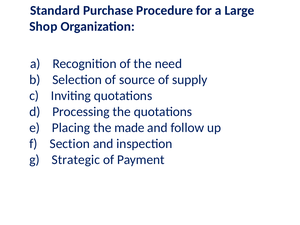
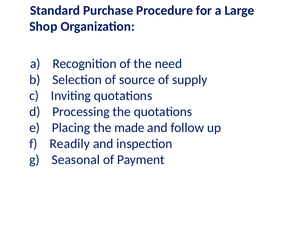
Section: Section -> Readily
Strategic: Strategic -> Seasonal
